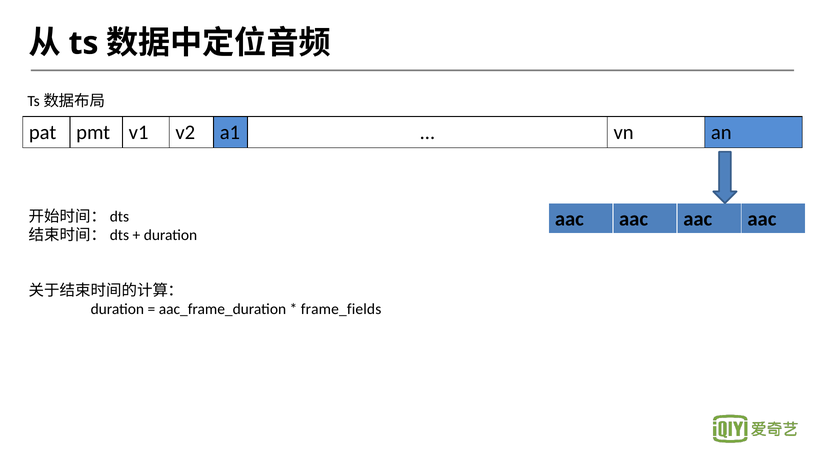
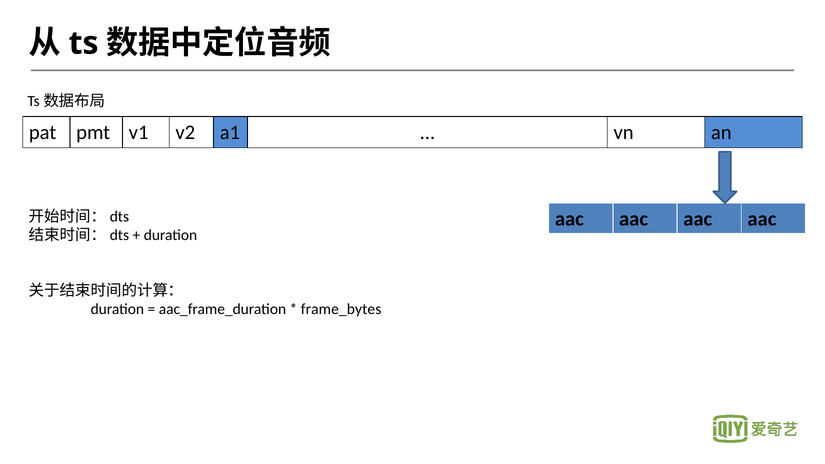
frame_fields: frame_fields -> frame_bytes
